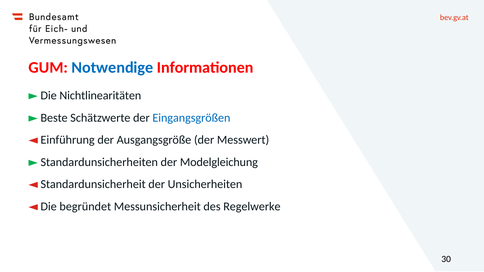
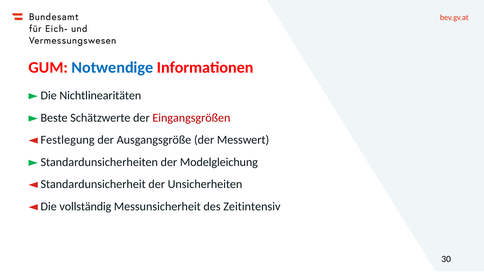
Eingangsgrößen colour: blue -> red
Einführung: Einführung -> Festlegung
begründet: begründet -> vollständig
Regelwerke: Regelwerke -> Zeitintensiv
